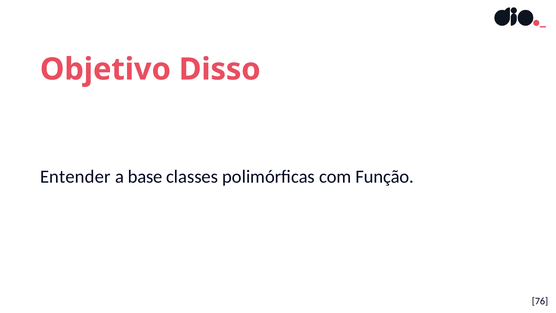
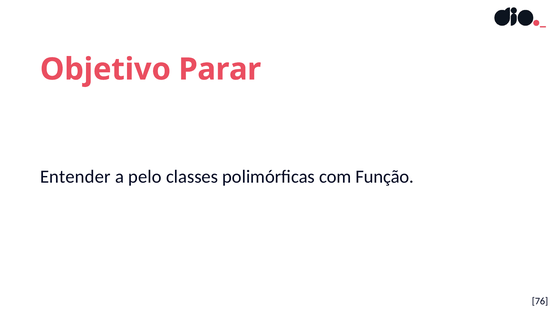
Disso: Disso -> Parar
base: base -> pelo
